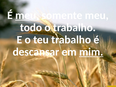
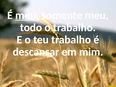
mim underline: present -> none
